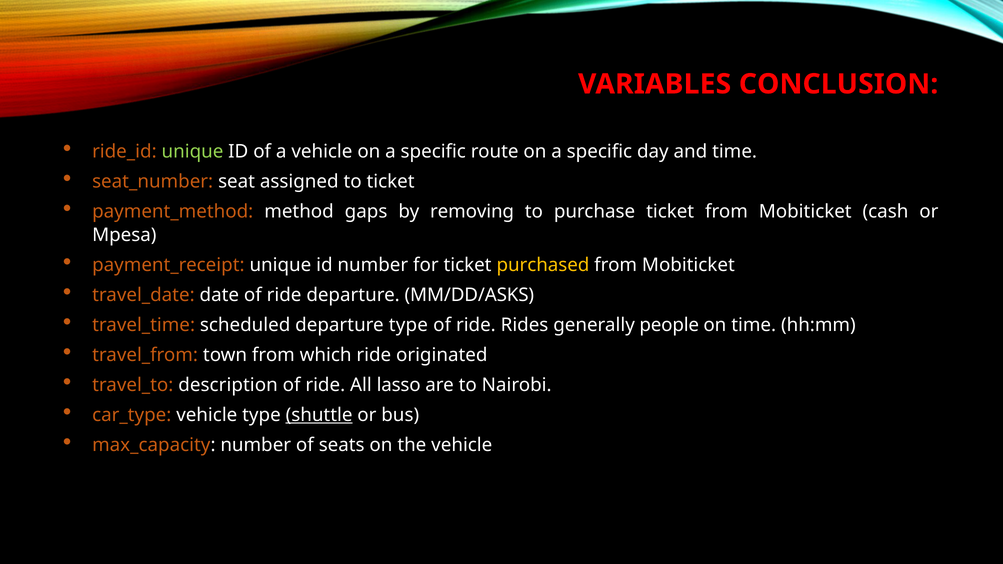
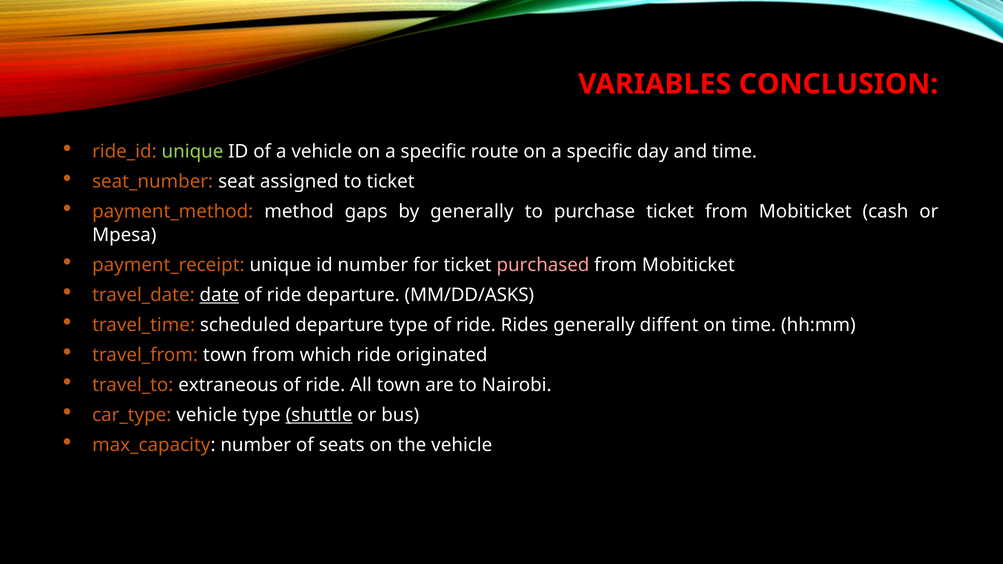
by removing: removing -> generally
purchased colour: yellow -> pink
date underline: none -> present
people: people -> diffent
description: description -> extraneous
All lasso: lasso -> town
